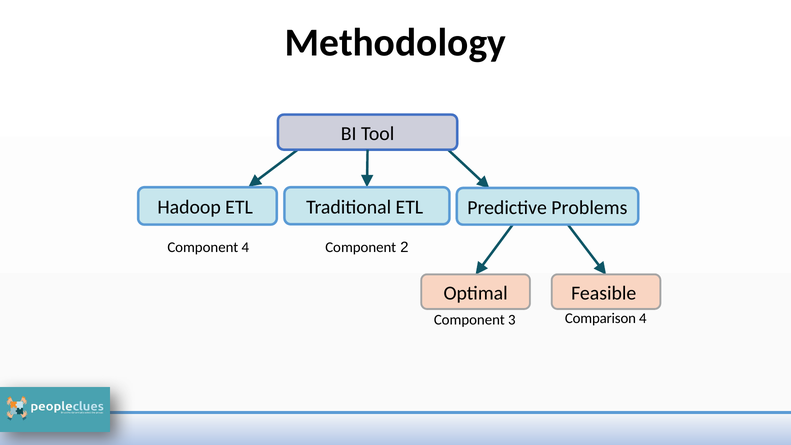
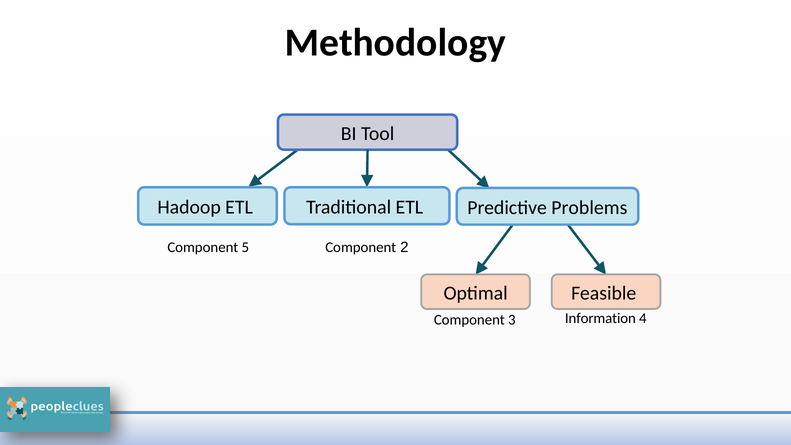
Component 4: 4 -> 5
Comparison: Comparison -> Information
